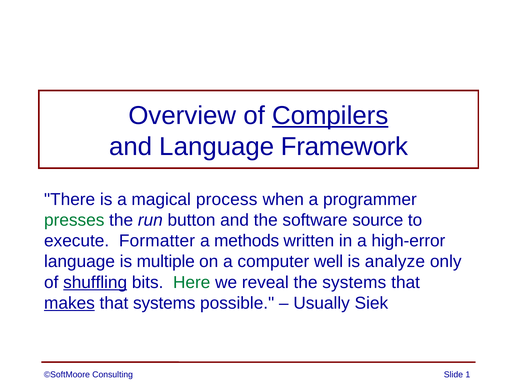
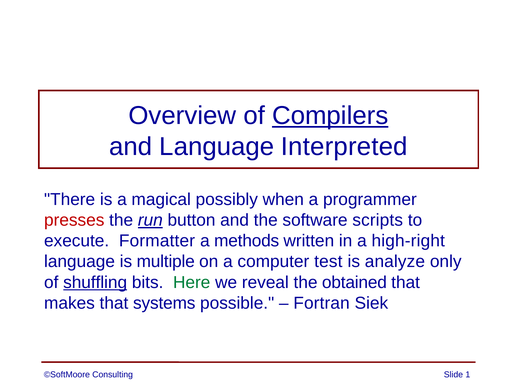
Framework: Framework -> Interpreted
process: process -> possibly
presses colour: green -> red
run underline: none -> present
source: source -> scripts
high-error: high-error -> high-right
well: well -> test
the systems: systems -> obtained
makes underline: present -> none
Usually: Usually -> Fortran
